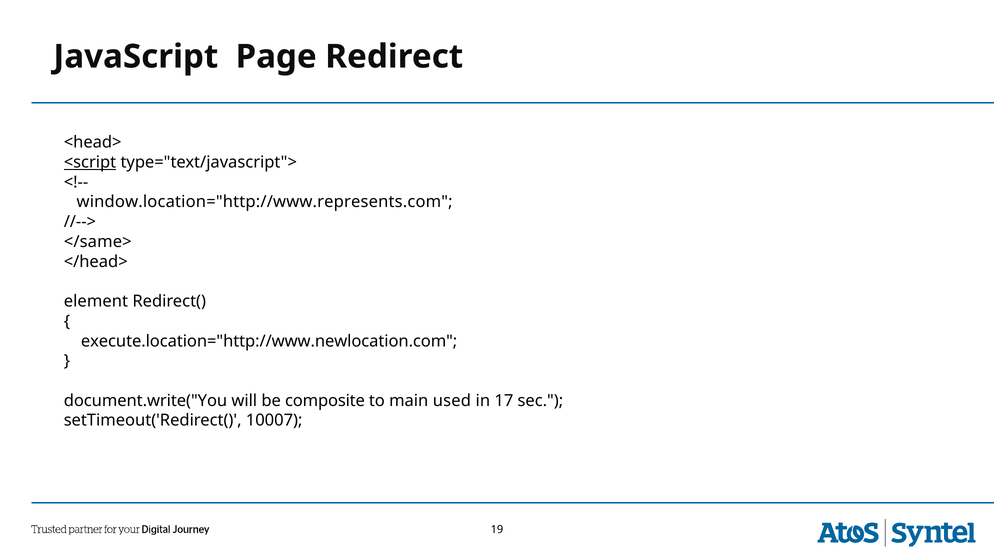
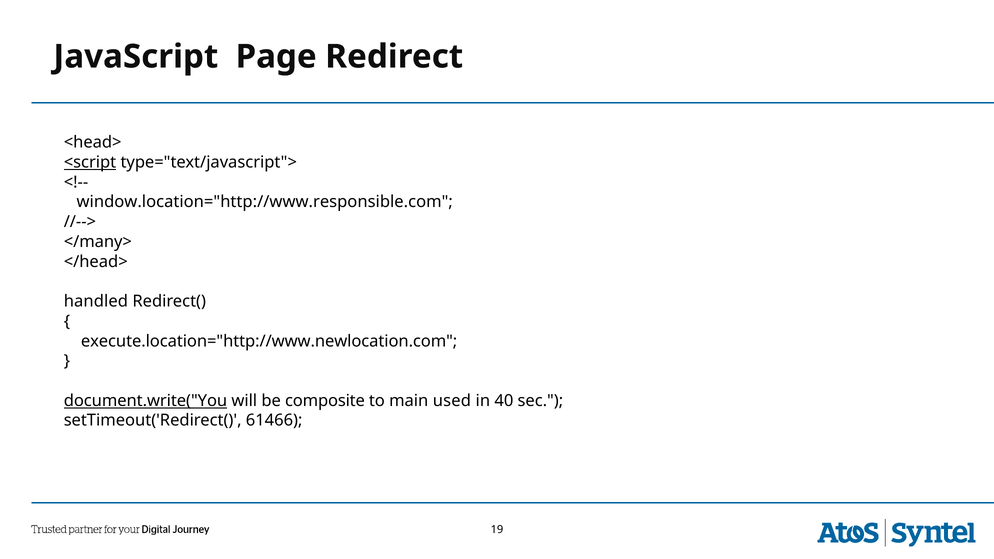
window.location="http://www.represents.com: window.location="http://www.represents.com -> window.location="http://www.responsible.com
</same>: </same> -> </many>
element: element -> handled
document.write("You underline: none -> present
17: 17 -> 40
10007: 10007 -> 61466
